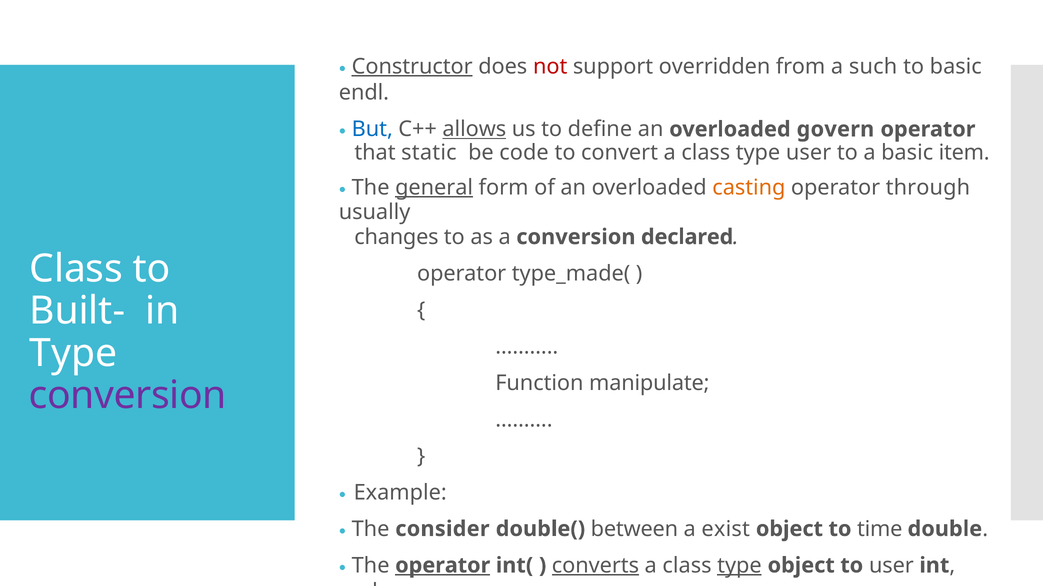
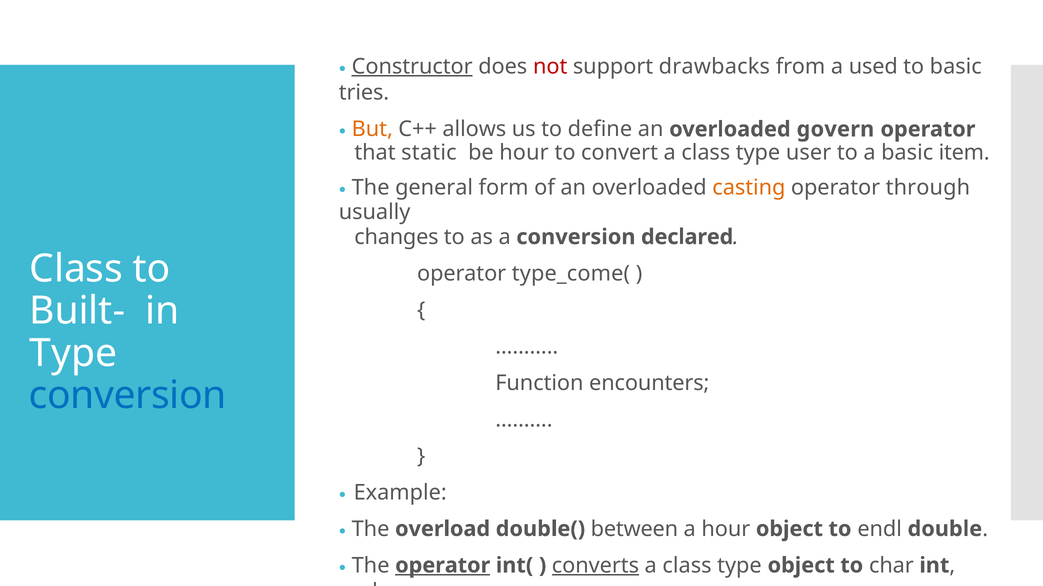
overridden: overridden -> drawbacks
such: such -> used
endl: endl -> tries
But colour: blue -> orange
allows underline: present -> none
be code: code -> hour
general underline: present -> none
type_made(: type_made( -> type_come(
manipulate: manipulate -> encounters
conversion at (128, 396) colour: purple -> blue
consider: consider -> overload
a exist: exist -> hour
time: time -> endl
type at (739, 566) underline: present -> none
to user: user -> char
